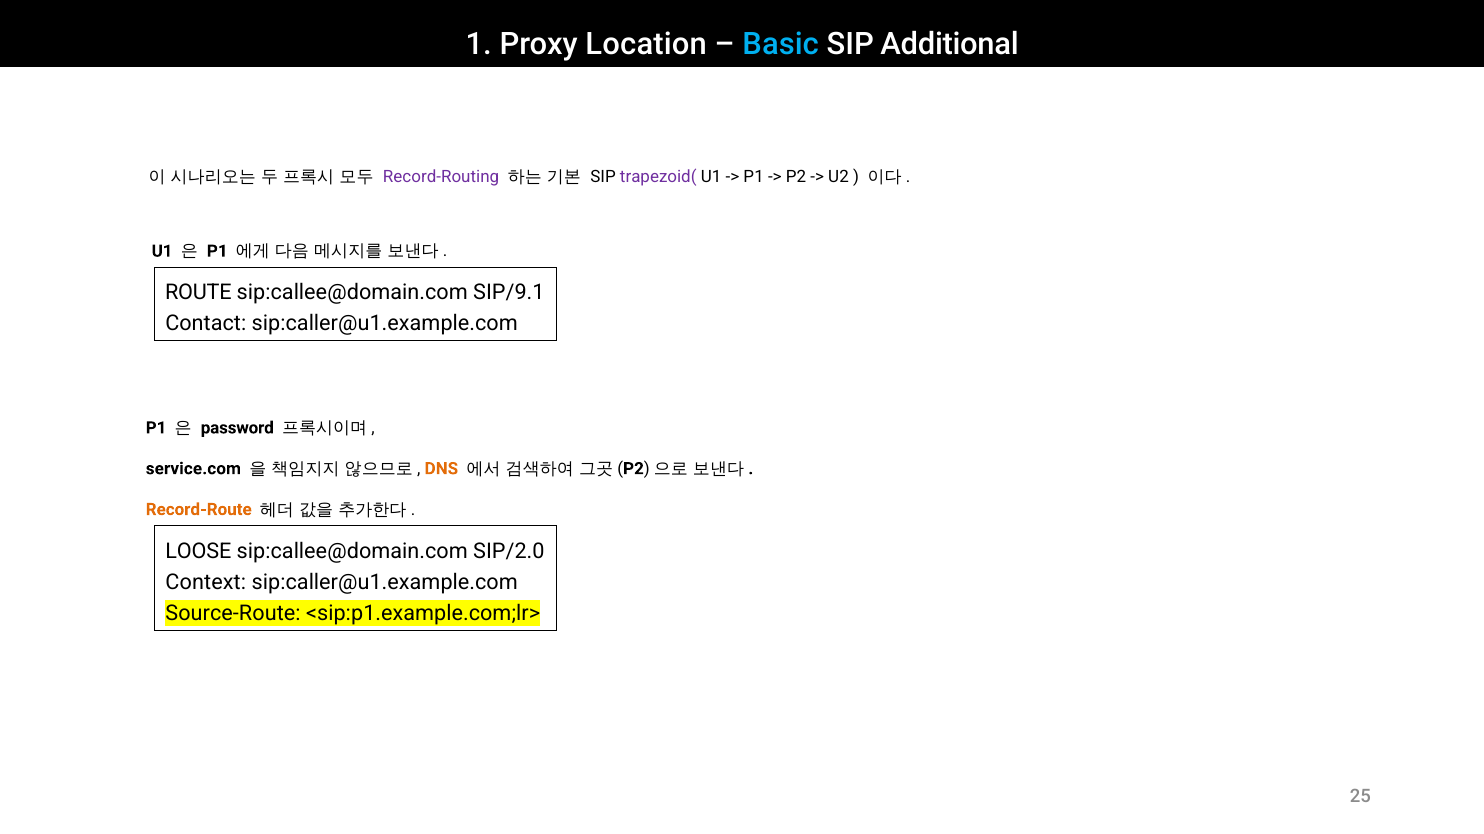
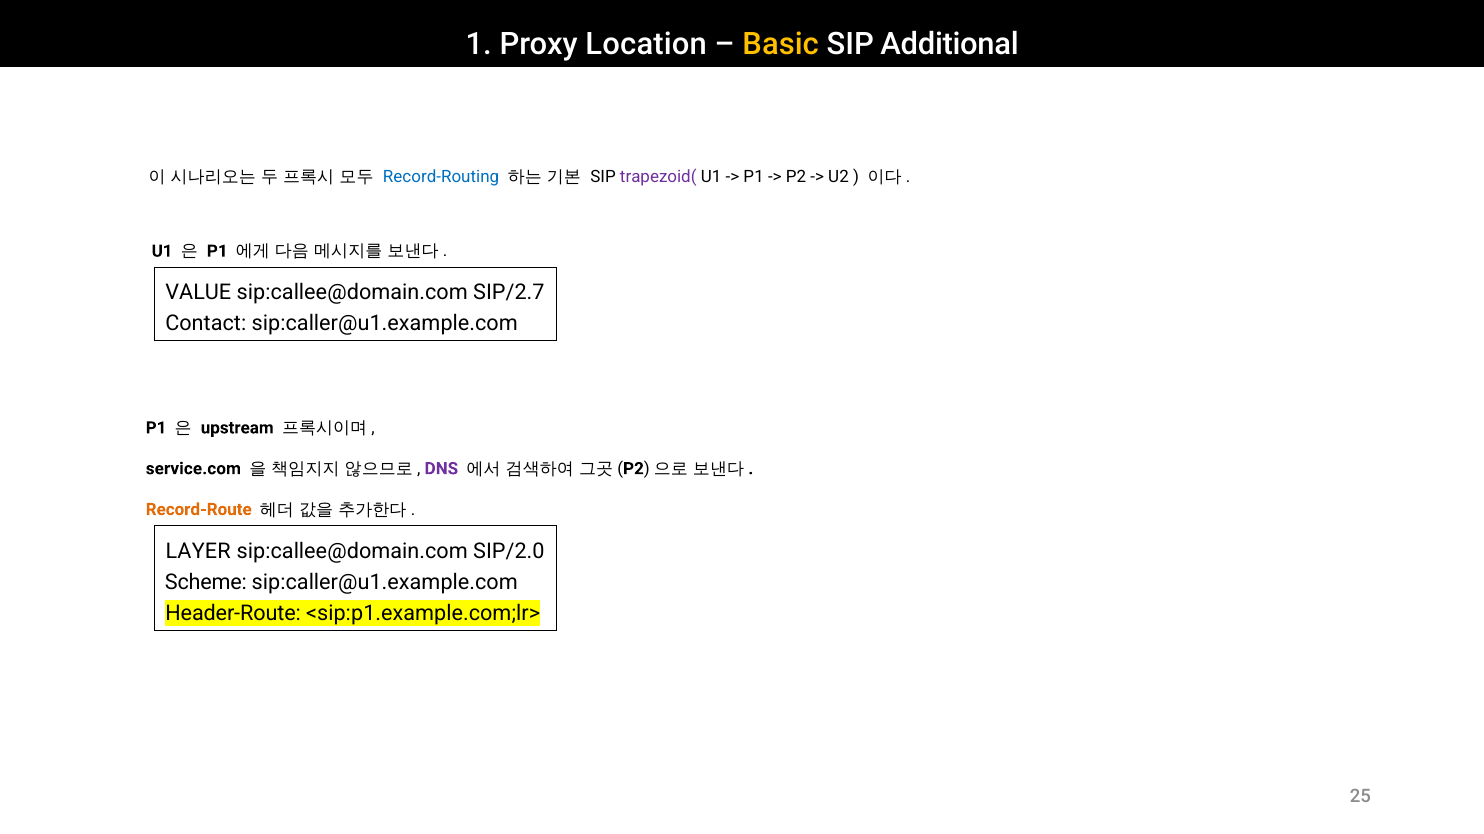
Basic colour: light blue -> yellow
Record-Routing colour: purple -> blue
ROUTE: ROUTE -> VALUE
SIP/9.1: SIP/9.1 -> SIP/2.7
password: password -> upstream
DNS colour: orange -> purple
LOOSE: LOOSE -> LAYER
Context: Context -> Scheme
Source-Route: Source-Route -> Header-Route
